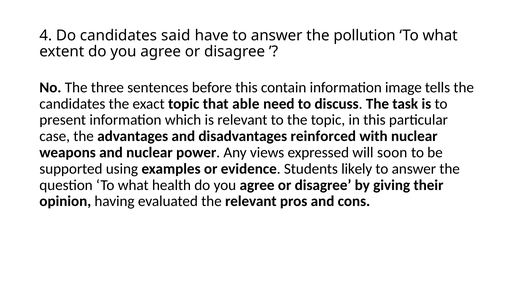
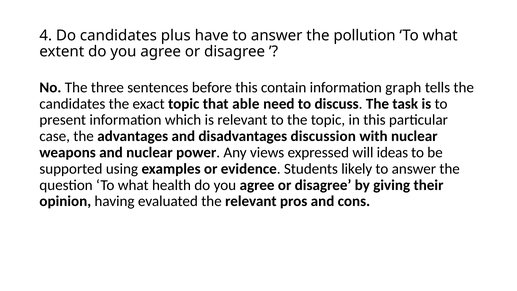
said: said -> plus
image: image -> graph
reinforced: reinforced -> discussion
soon: soon -> ideas
